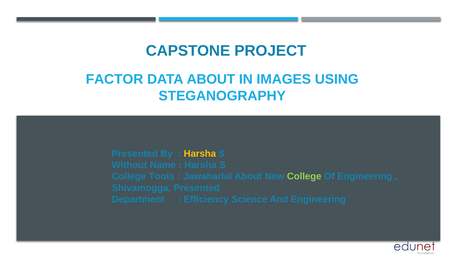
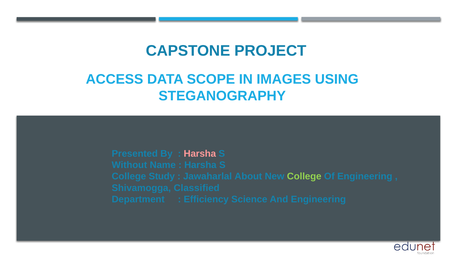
FACTOR: FACTOR -> ACCESS
DATA ABOUT: ABOUT -> SCOPE
Harsha at (200, 154) colour: yellow -> pink
Tools: Tools -> Study
Shivamogga Presented: Presented -> Classified
